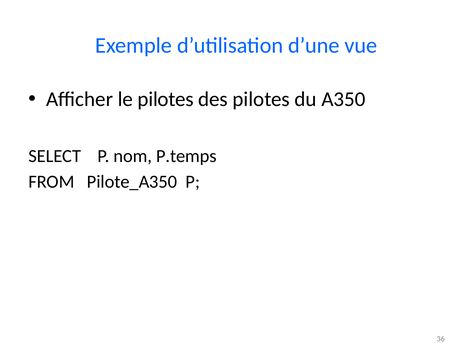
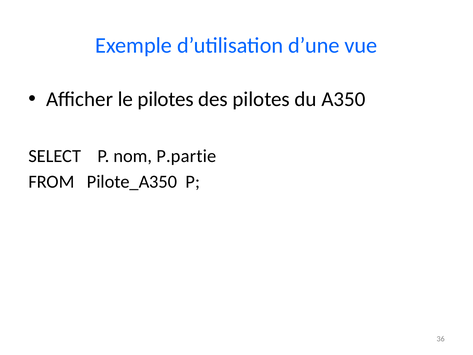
P.temps: P.temps -> P.partie
